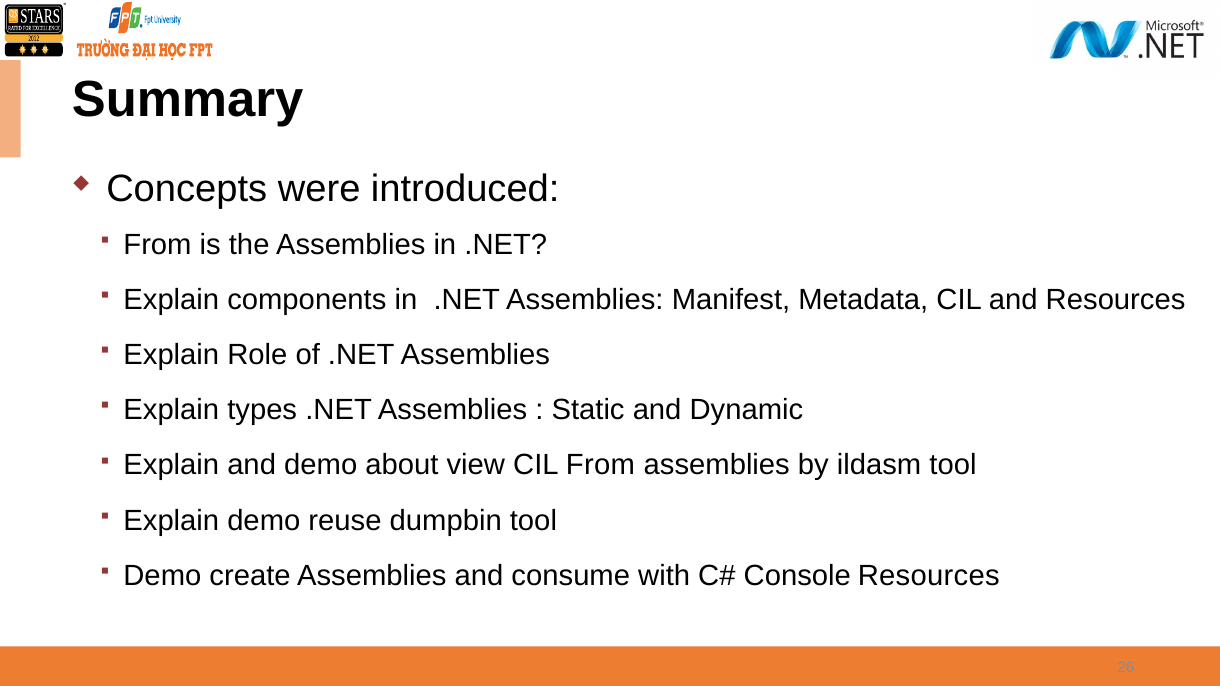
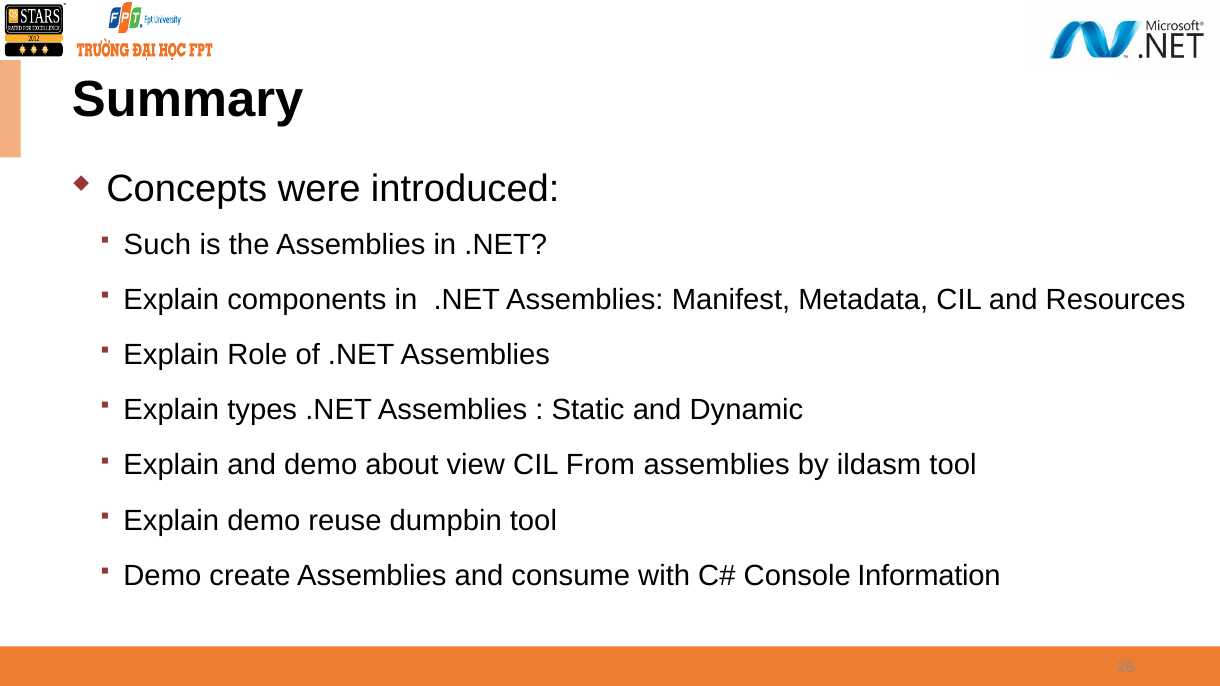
From at (157, 245): From -> Such
Console Resources: Resources -> Information
